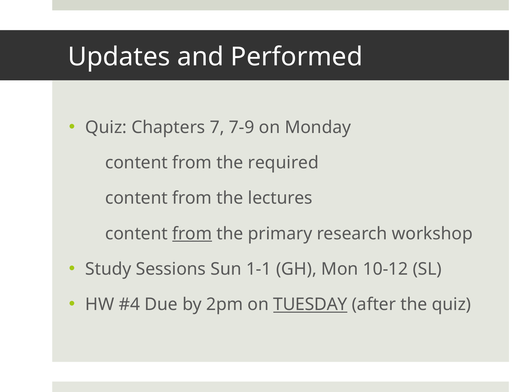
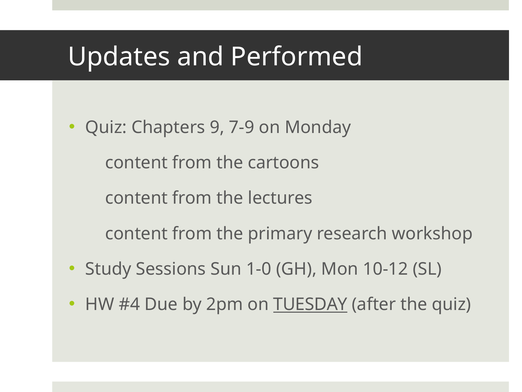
7: 7 -> 9
required: required -> cartoons
from at (192, 233) underline: present -> none
1-1: 1-1 -> 1-0
